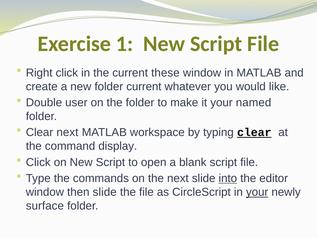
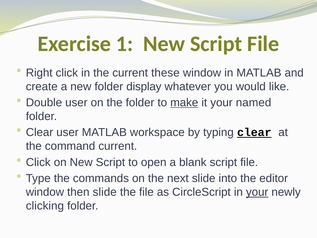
folder current: current -> display
make underline: none -> present
Clear next: next -> user
command display: display -> current
into underline: present -> none
surface: surface -> clicking
